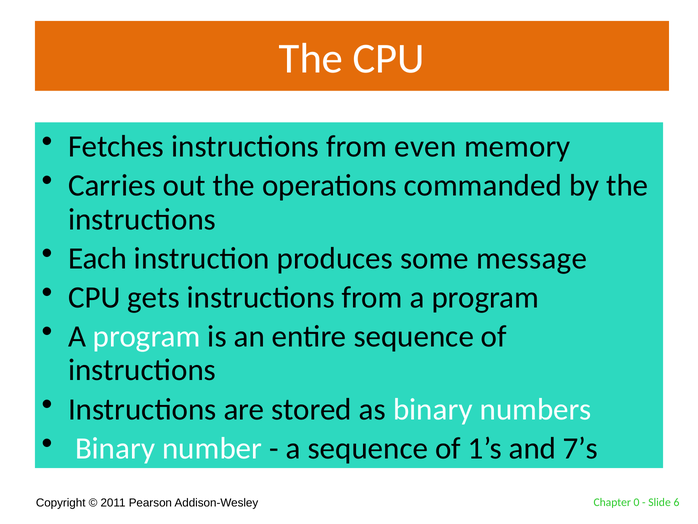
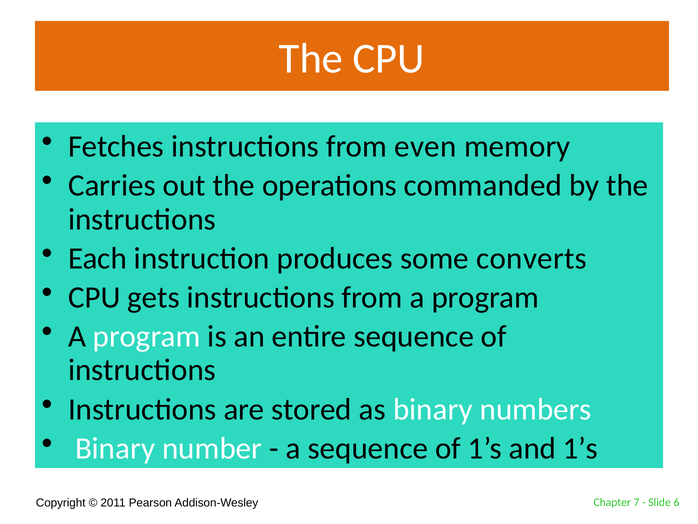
message: message -> converts
and 7’s: 7’s -> 1’s
0: 0 -> 7
